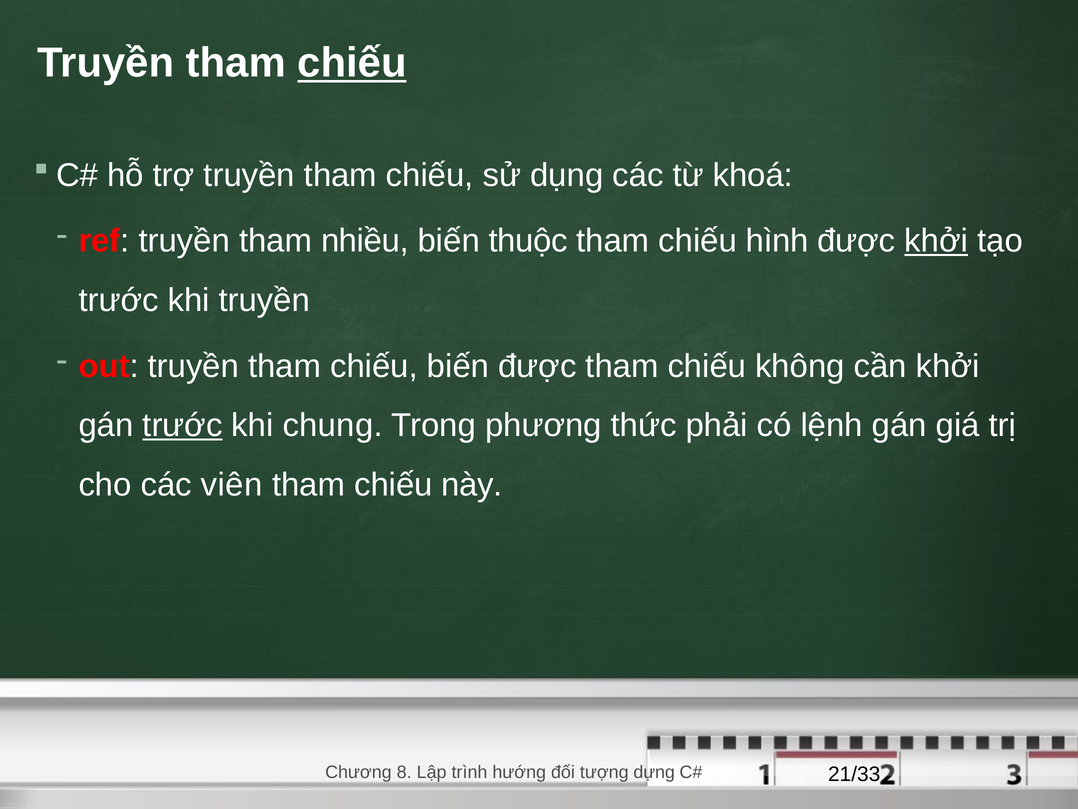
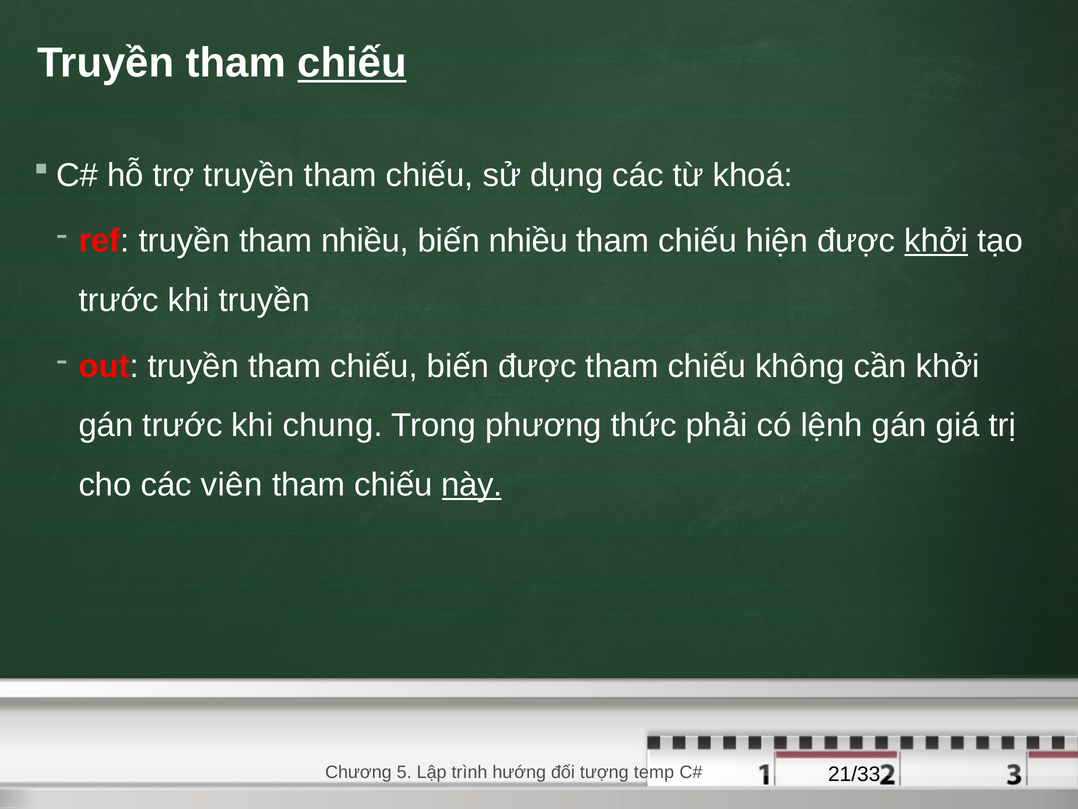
biến thuộc: thuộc -> nhiều
hình: hình -> hiện
trước at (182, 425) underline: present -> none
này underline: none -> present
8: 8 -> 5
dựng: dựng -> temp
